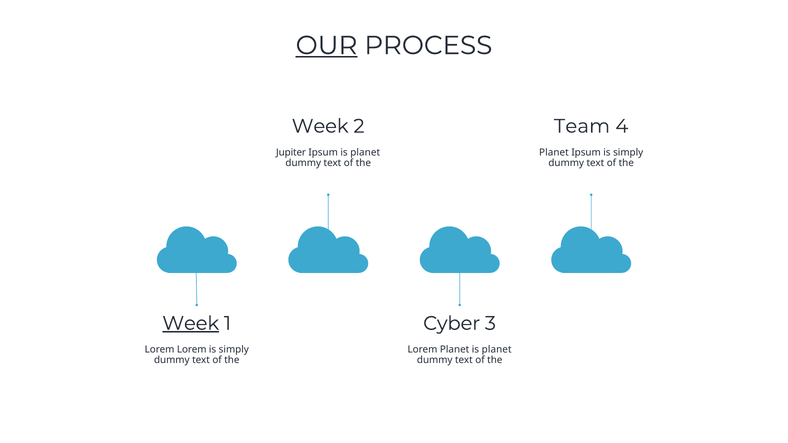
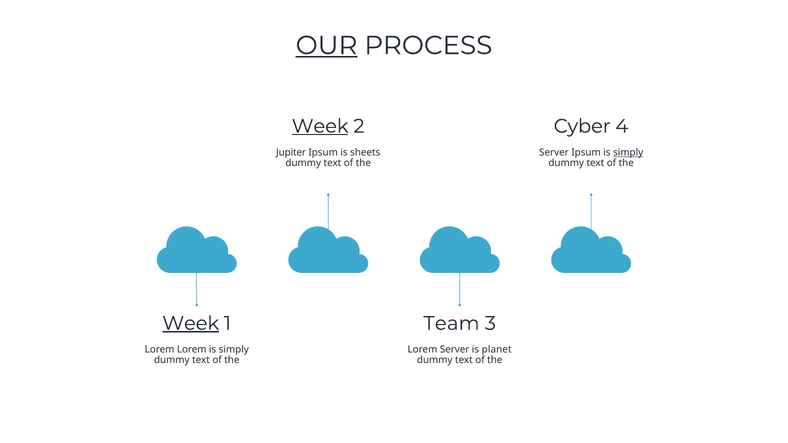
Week at (320, 126) underline: none -> present
Team: Team -> Cyber
Ipsum is planet: planet -> sheets
Planet at (554, 152): Planet -> Server
simply at (628, 152) underline: none -> present
Cyber: Cyber -> Team
Lorem Planet: Planet -> Server
